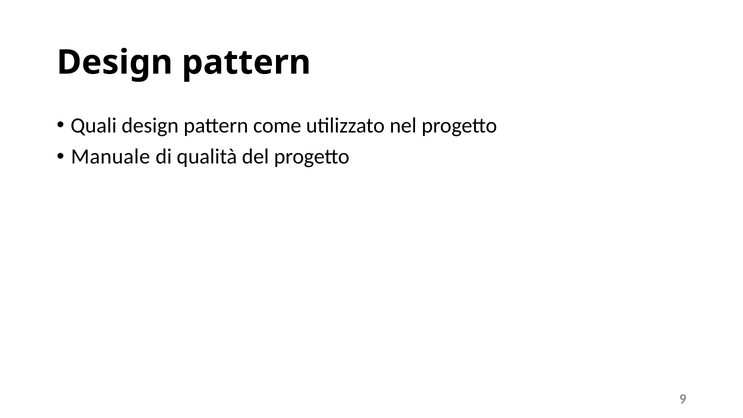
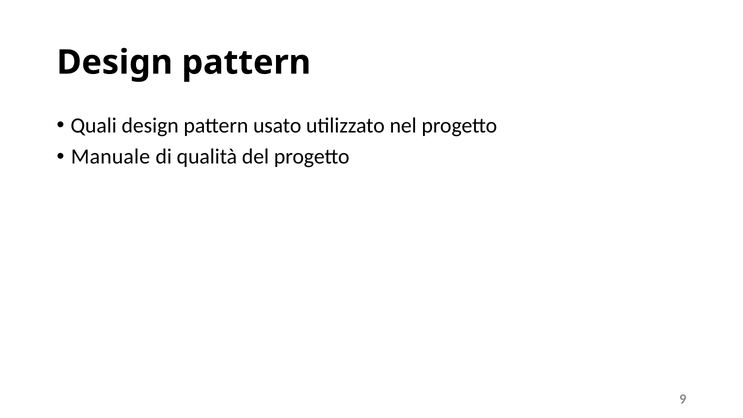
come: come -> usato
